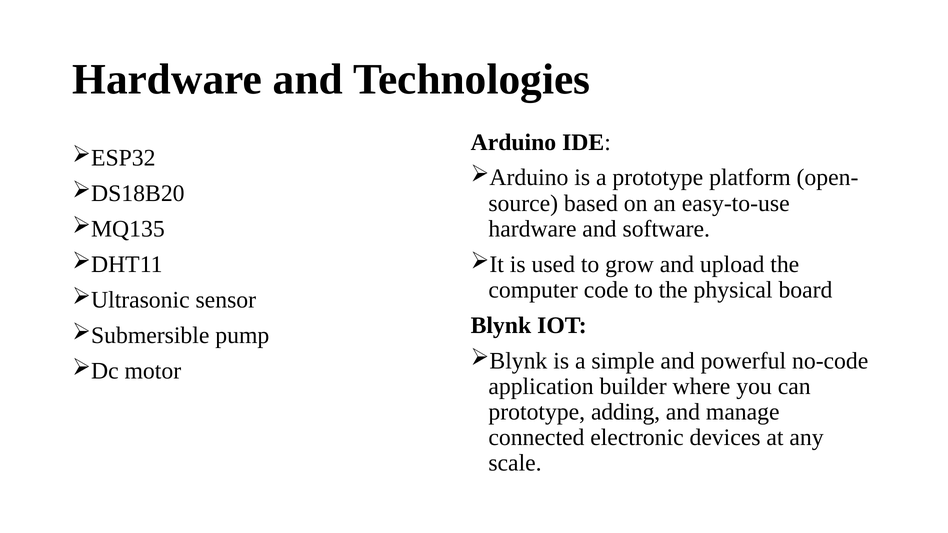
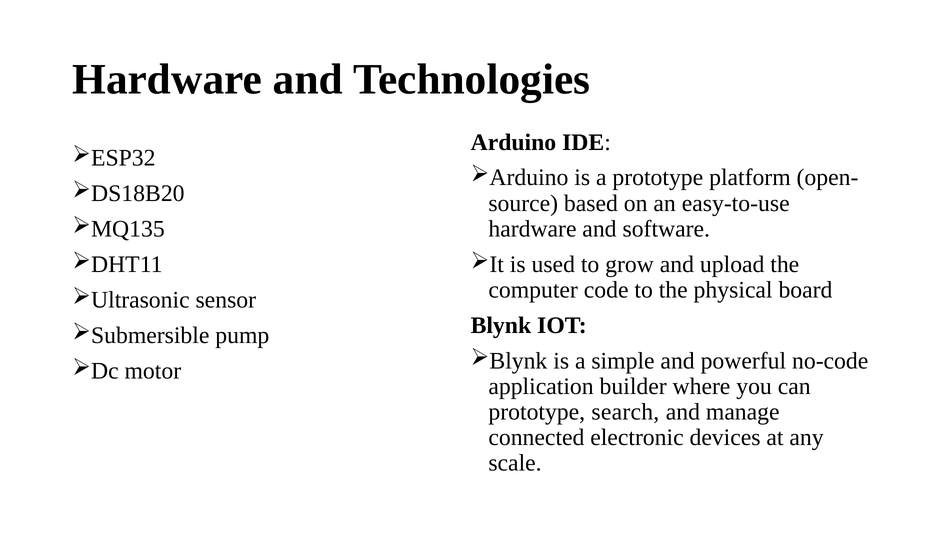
adding: adding -> search
